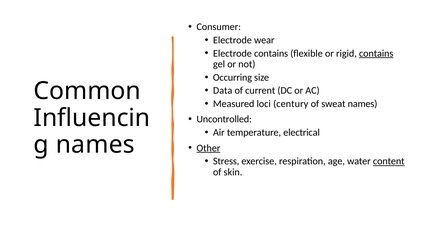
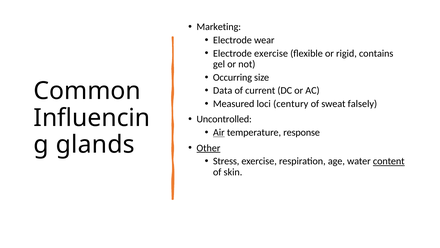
Consumer: Consumer -> Marketing
Electrode contains: contains -> exercise
contains at (376, 53) underline: present -> none
sweat names: names -> falsely
Air underline: none -> present
electrical: electrical -> response
names at (95, 144): names -> glands
